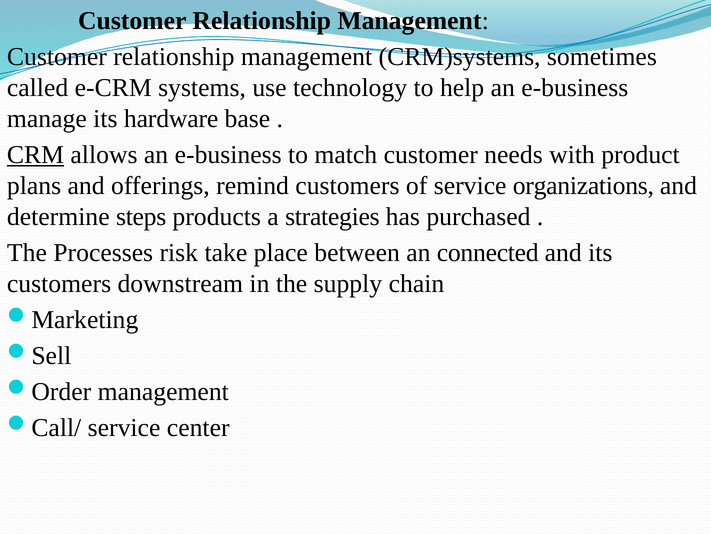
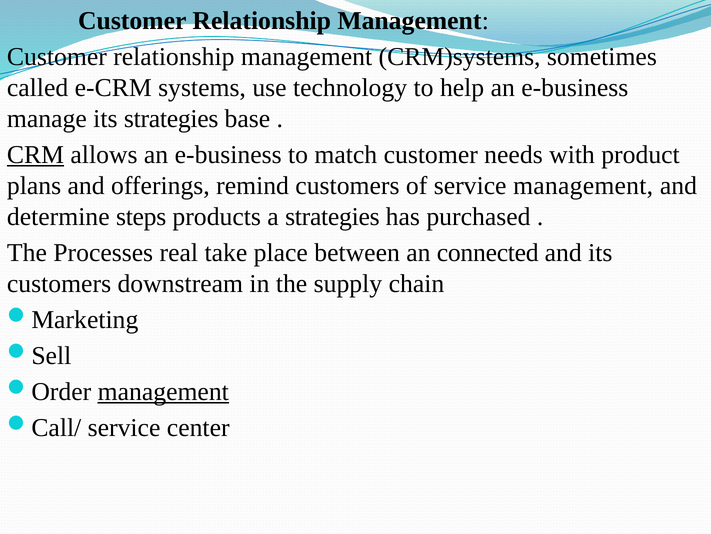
its hardware: hardware -> strategies
service organizations: organizations -> management
risk: risk -> real
management at (163, 391) underline: none -> present
